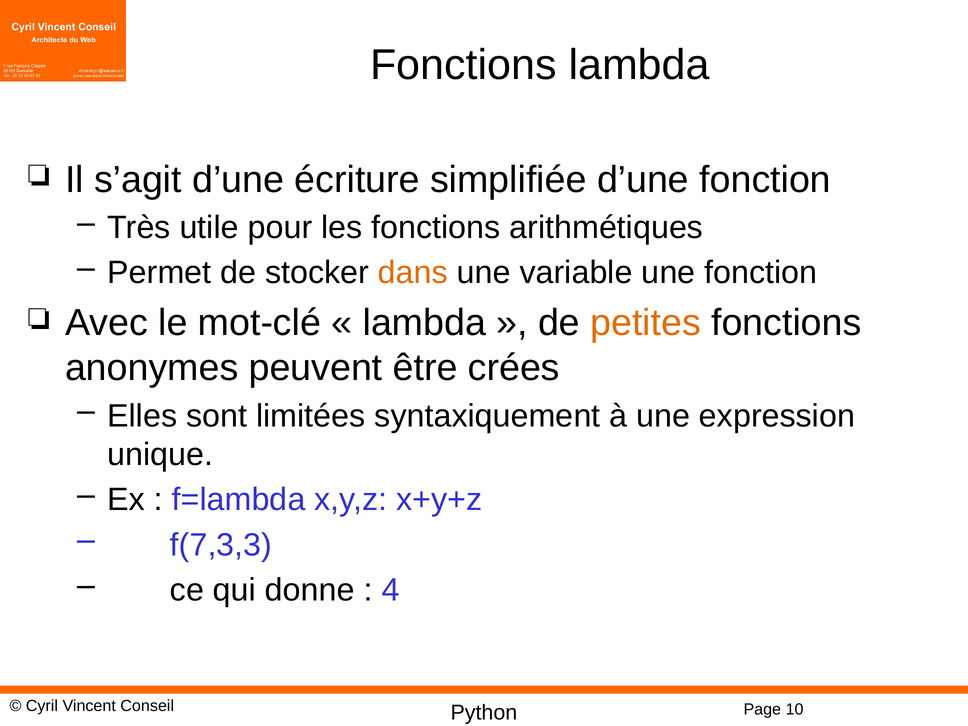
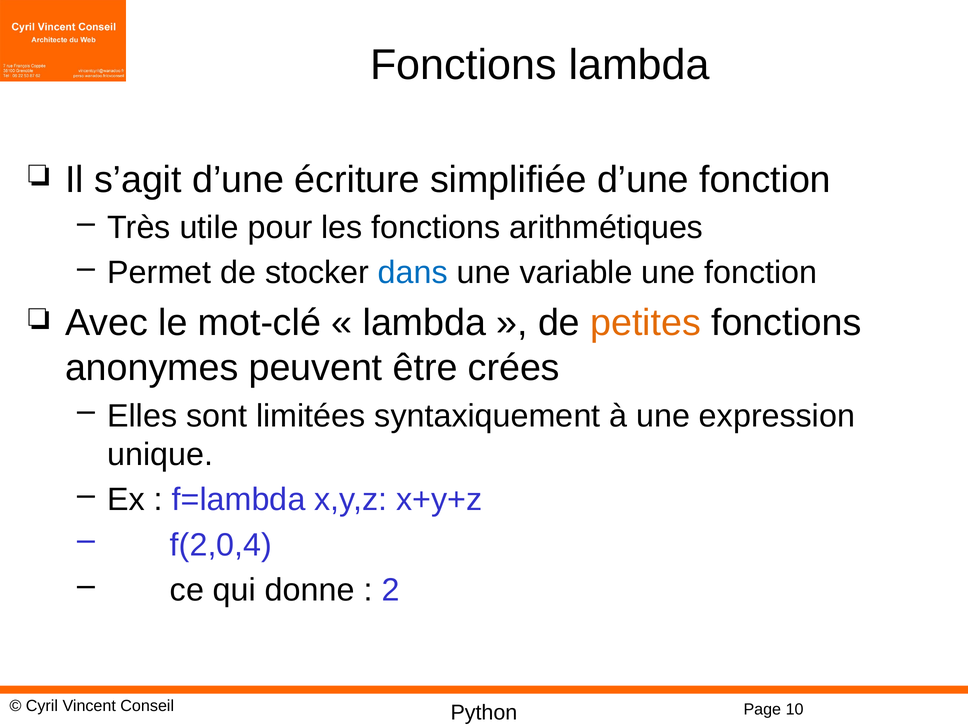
dans colour: orange -> blue
f(7,3,3: f(7,3,3 -> f(2,0,4
4: 4 -> 2
